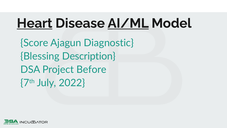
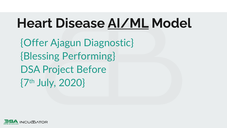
Heart underline: present -> none
Score: Score -> Offer
Description: Description -> Performing
2022: 2022 -> 2020
